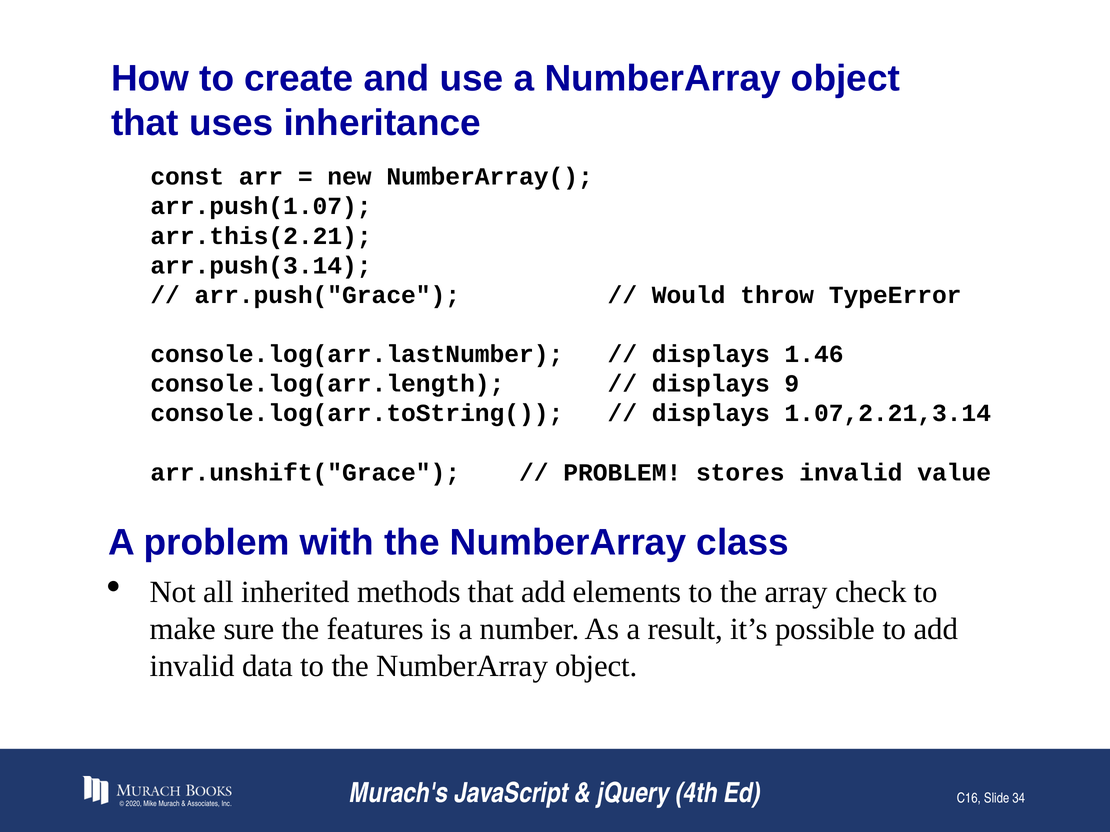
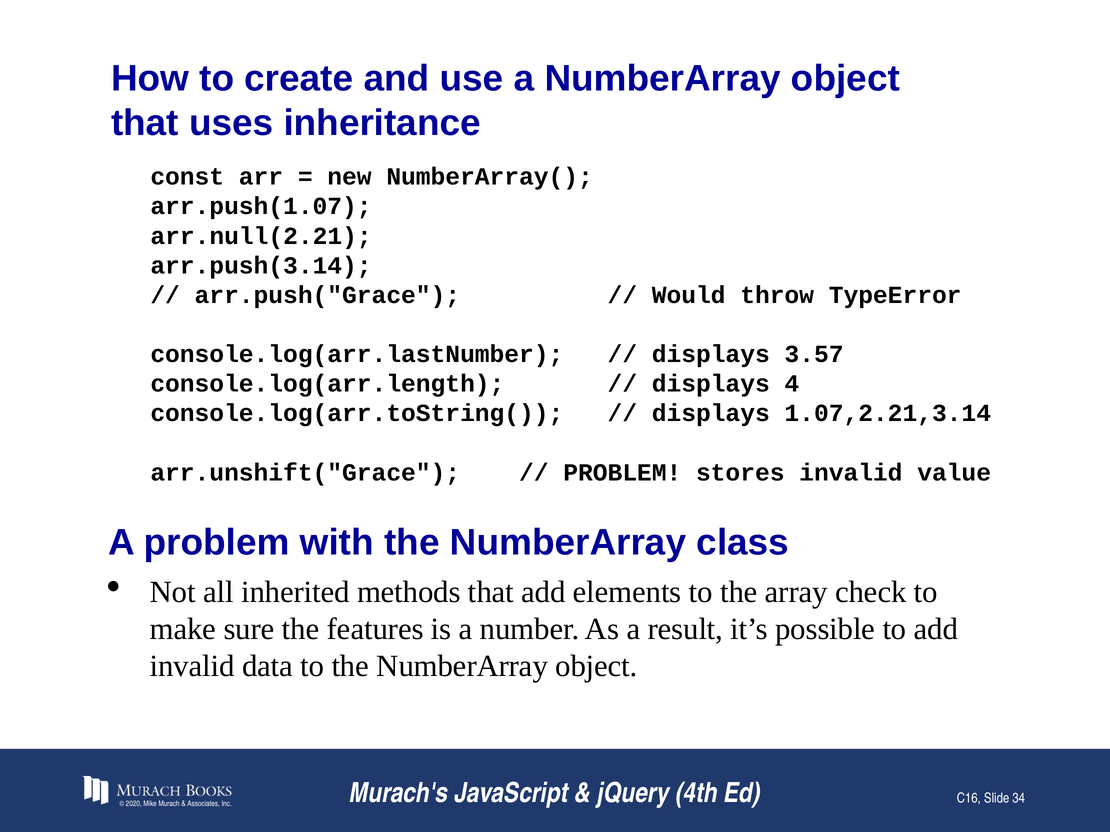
arr.this(2.21: arr.this(2.21 -> arr.null(2.21
1.46: 1.46 -> 3.57
9: 9 -> 4
